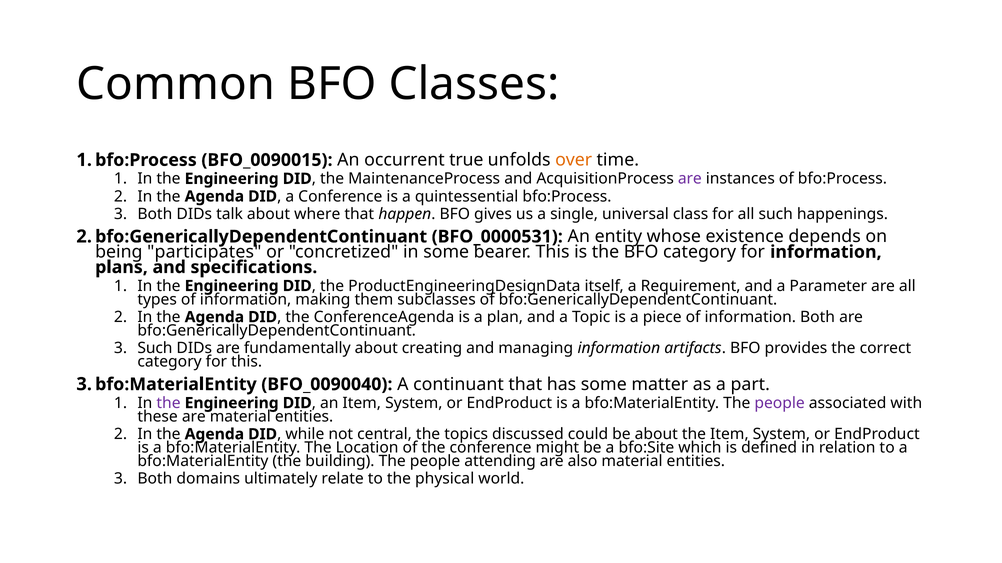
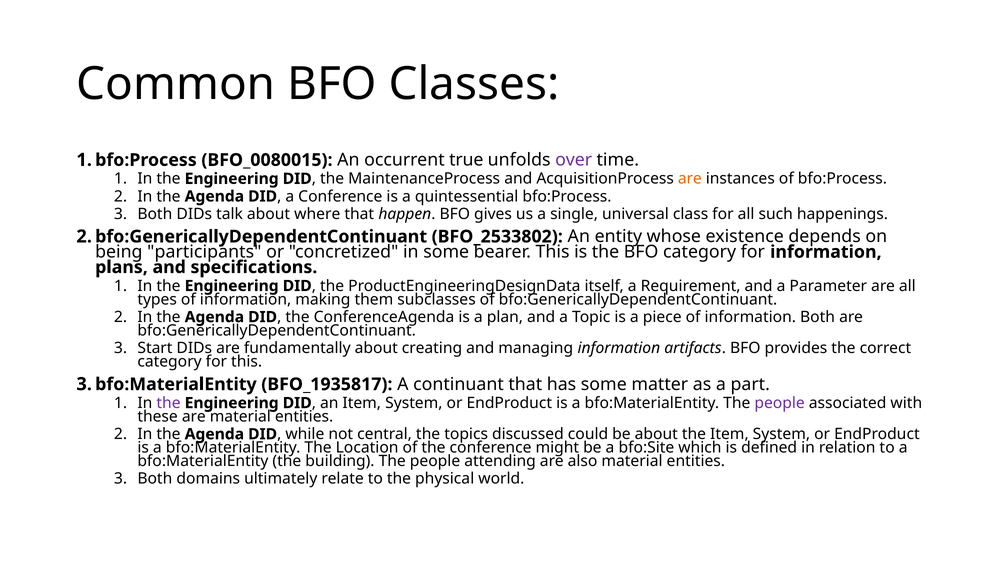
BFO_0090015: BFO_0090015 -> BFO_0080015
over colour: orange -> purple
are at (690, 179) colour: purple -> orange
BFO_0000531: BFO_0000531 -> BFO_2533802
participates: participates -> participants
Such at (155, 349): Such -> Start
BFO_0090040: BFO_0090040 -> BFO_1935817
